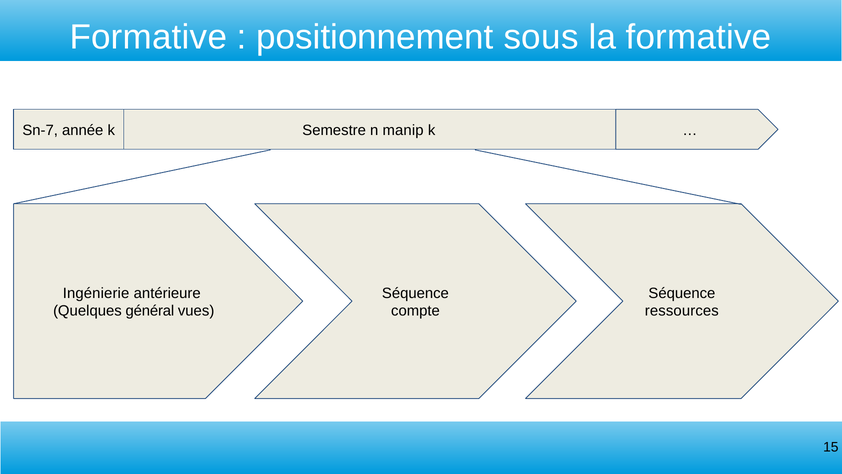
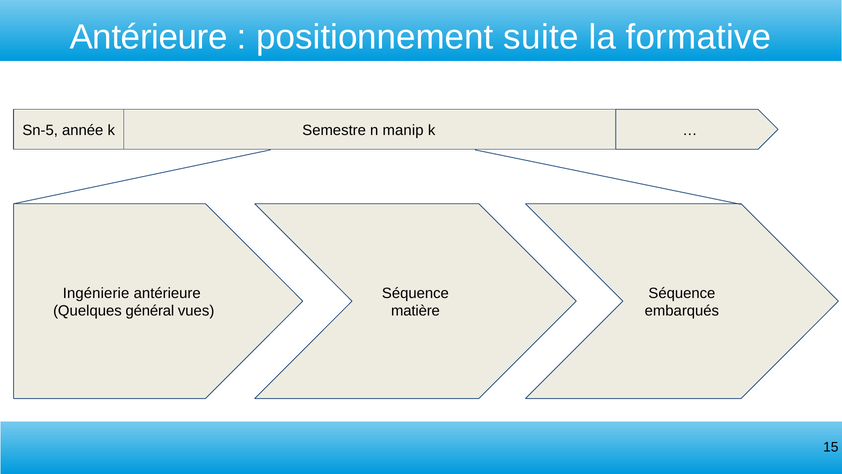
Formative at (148, 37): Formative -> Antérieure
sous: sous -> suite
Sn-7: Sn-7 -> Sn-5
compte: compte -> matière
ressources: ressources -> embarqués
